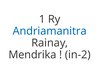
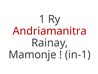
Andriamanitra colour: blue -> red
Mendrika: Mendrika -> Mamonje
in-2: in-2 -> in-1
